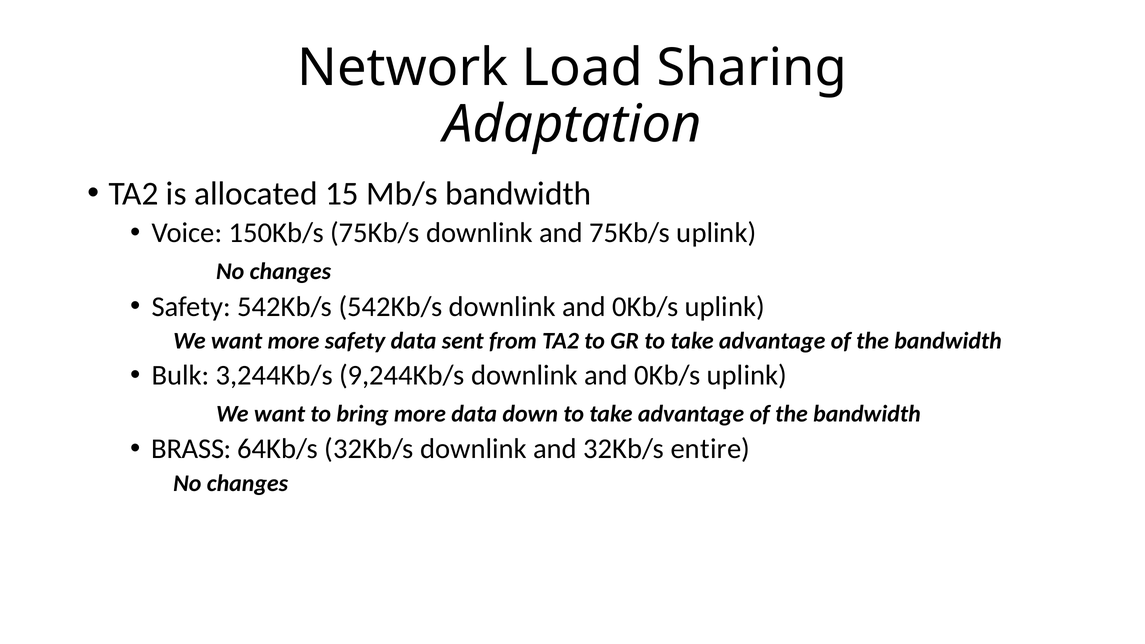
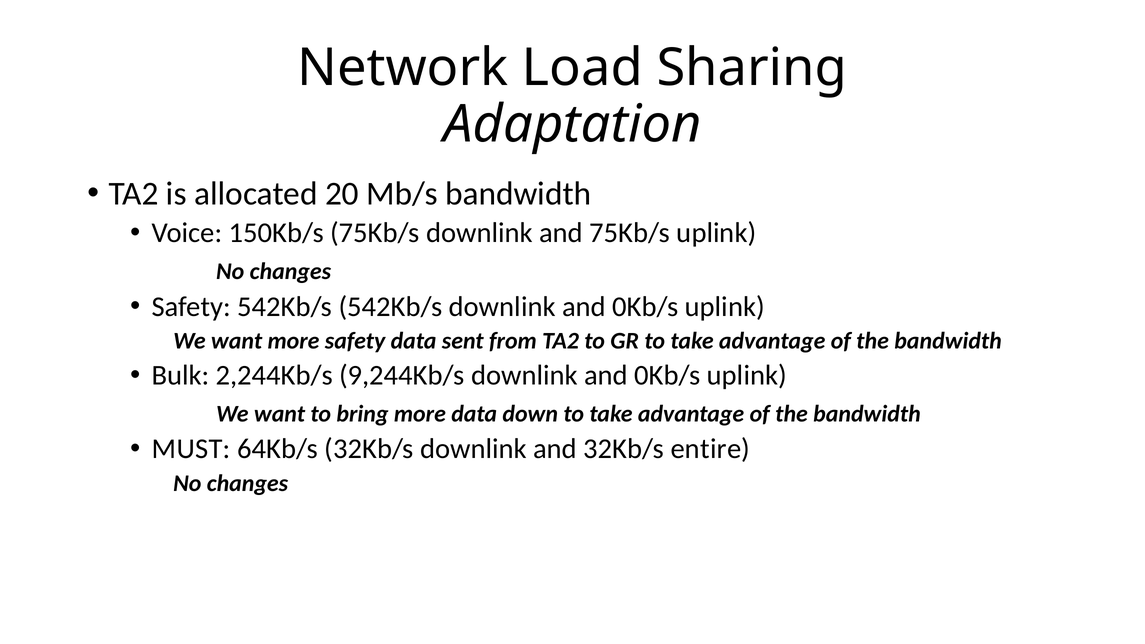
15: 15 -> 20
3,244Kb/s: 3,244Kb/s -> 2,244Kb/s
BRASS: BRASS -> MUST
